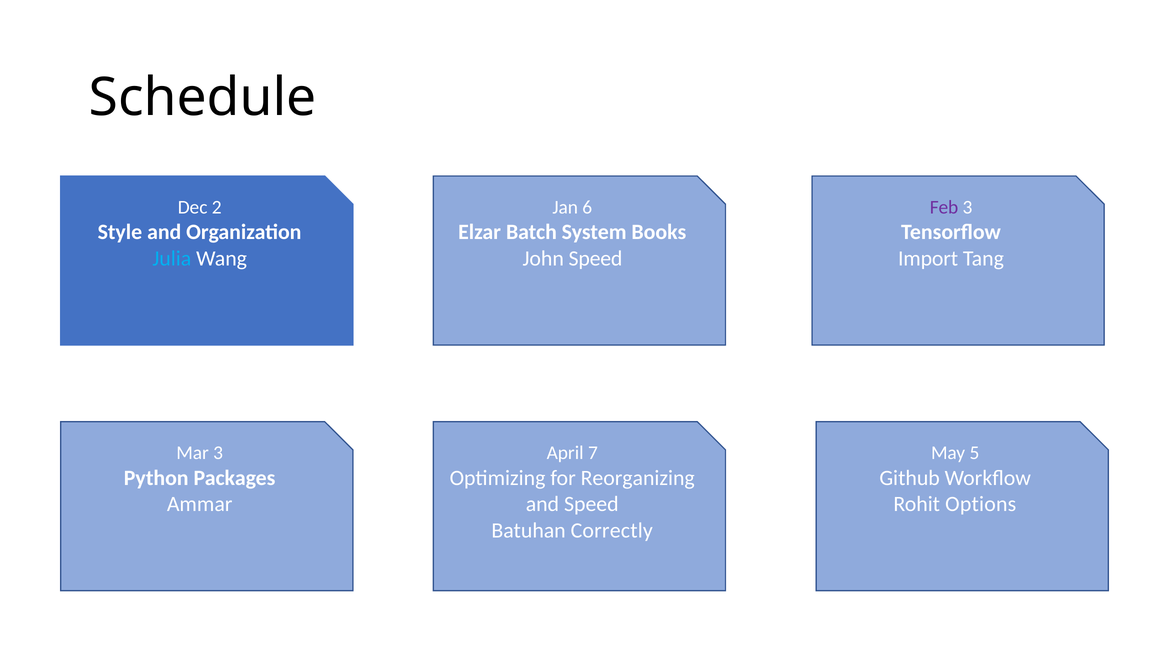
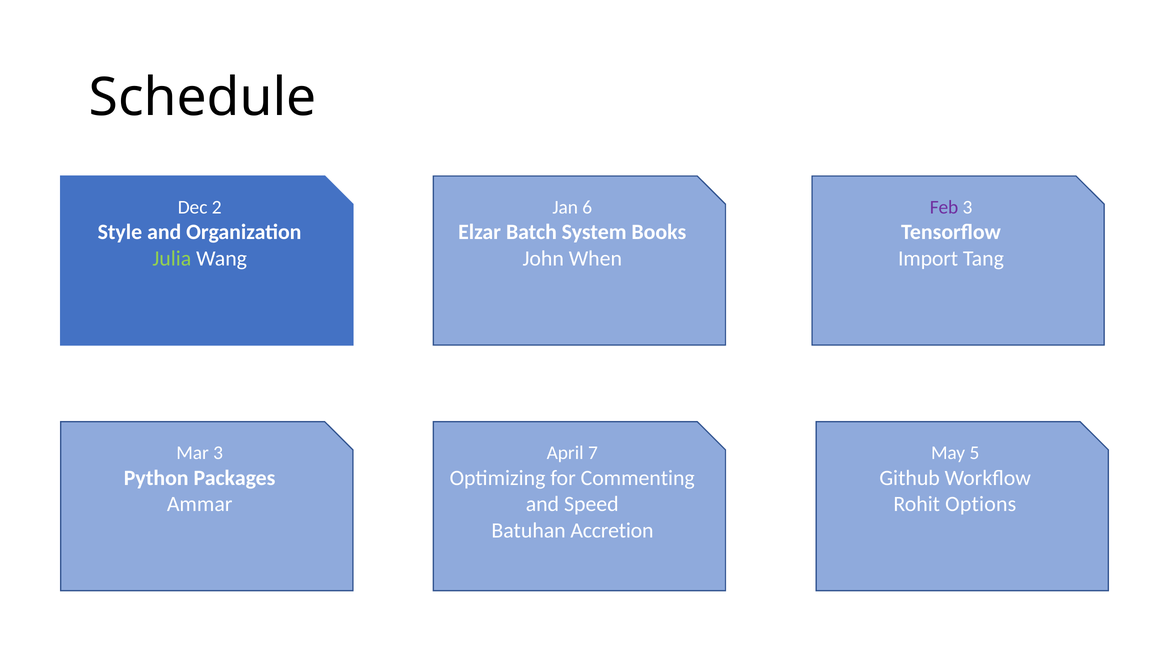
Julia colour: light blue -> light green
John Speed: Speed -> When
Reorganizing: Reorganizing -> Commenting
Correctly: Correctly -> Accretion
